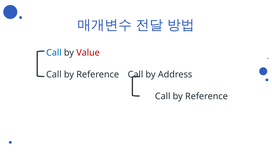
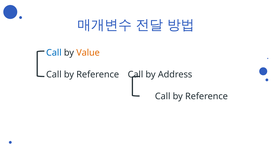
Value colour: red -> orange
